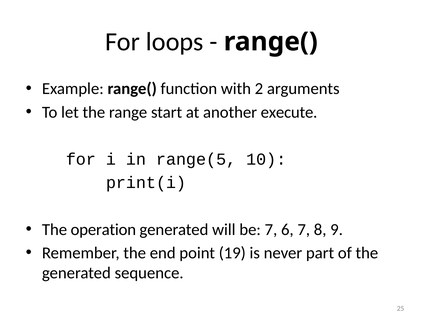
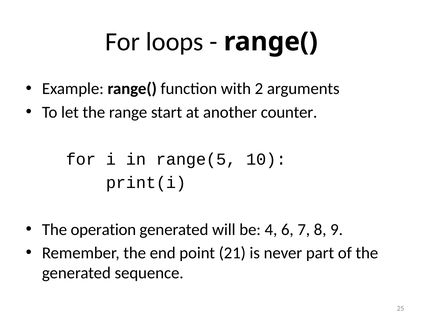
execute: execute -> counter
be 7: 7 -> 4
19: 19 -> 21
